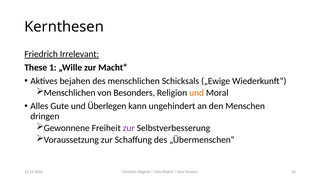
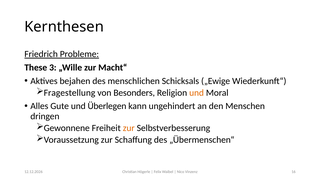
Irrelevant: Irrelevant -> Probleme
1: 1 -> 3
Menschlichen at (70, 93): Menschlichen -> Fragestellung
zur at (129, 128) colour: purple -> orange
